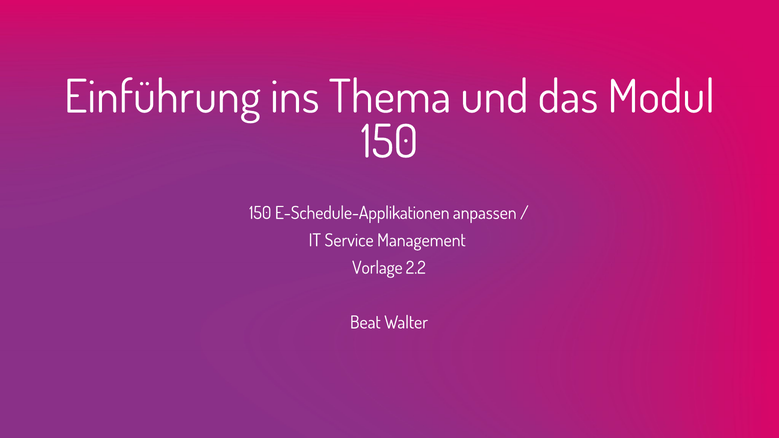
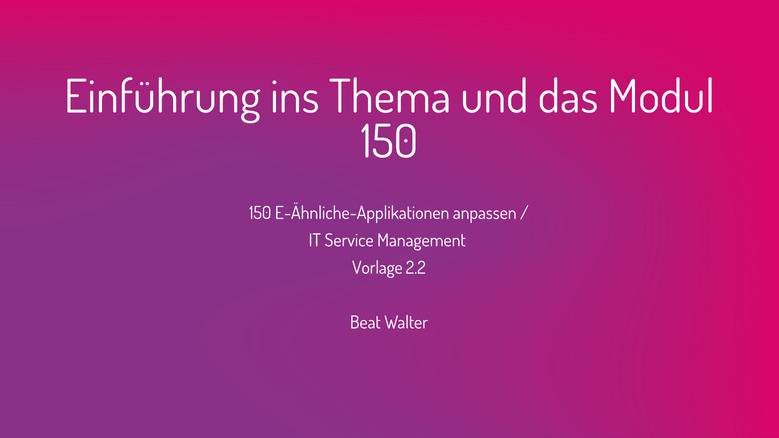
E-Schedule-Applikationen: E-Schedule-Applikationen -> E-Ähnliche-Applikationen
